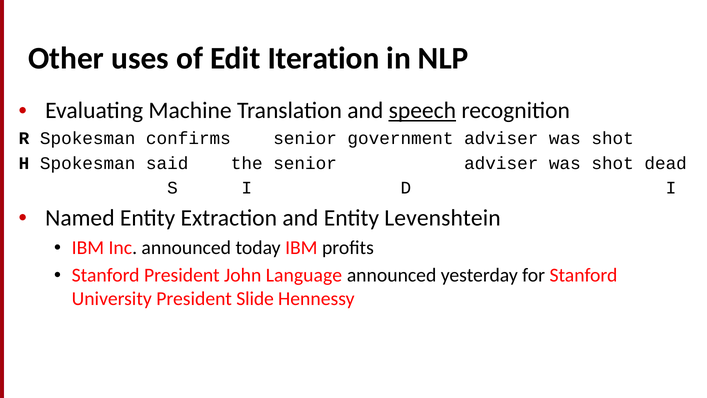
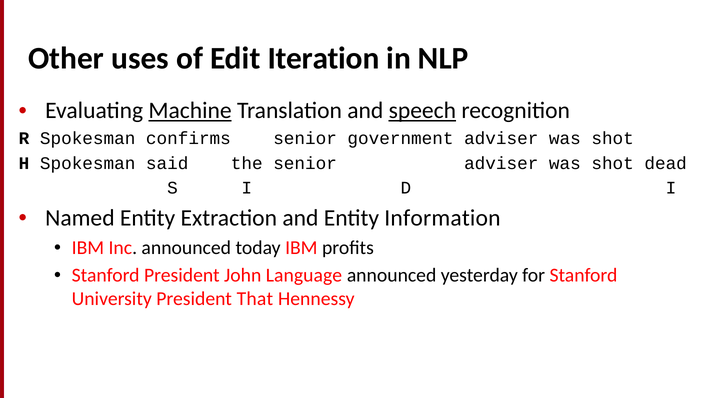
Machine underline: none -> present
Levenshtein: Levenshtein -> Information
Slide: Slide -> That
